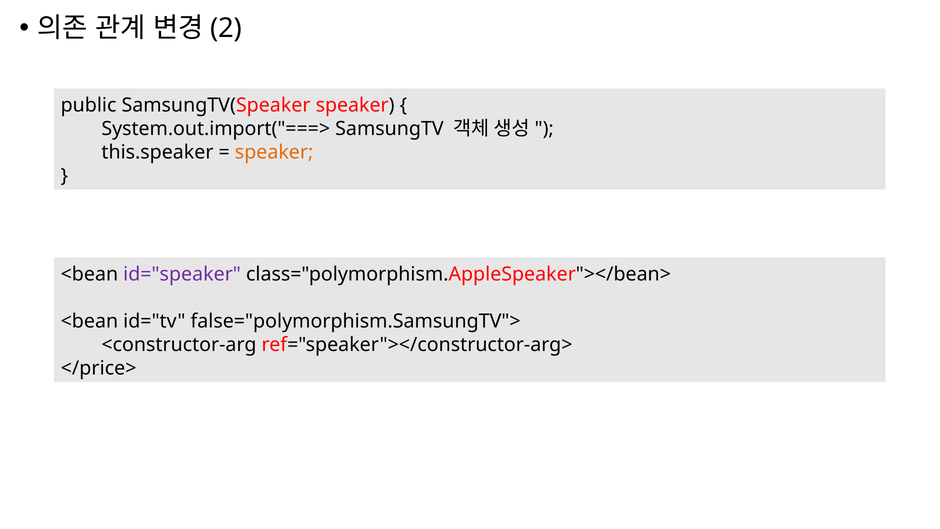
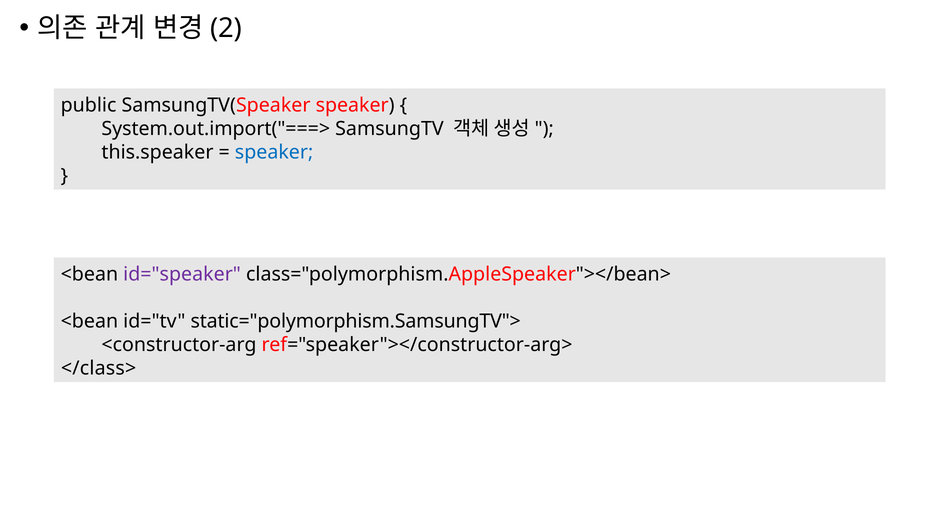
speaker at (274, 152) colour: orange -> blue
false="polymorphism.SamsungTV">: false="polymorphism.SamsungTV"> -> static="polymorphism.SamsungTV">
</price>: </price> -> </class>
